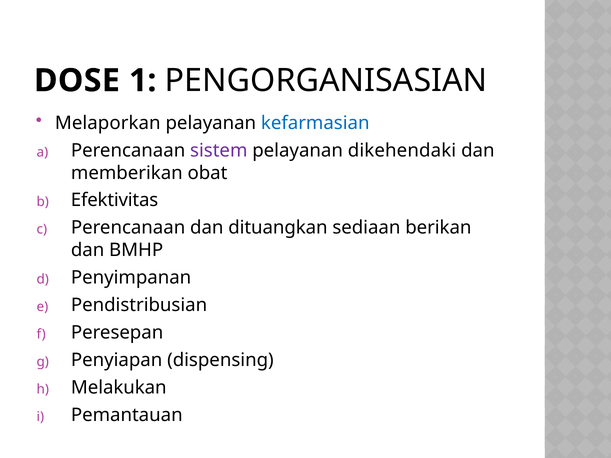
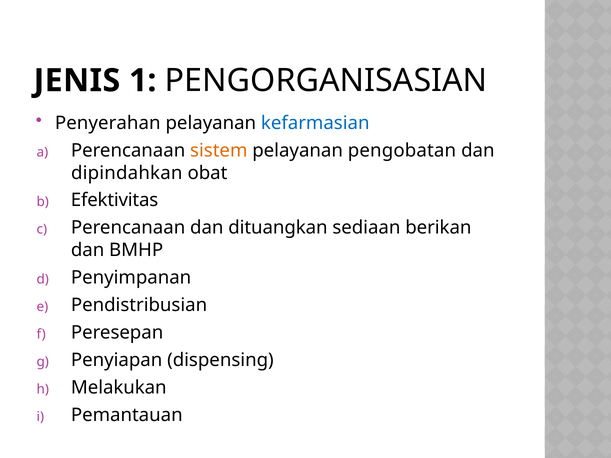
DOSE: DOSE -> JENIS
Melaporkan: Melaporkan -> Penyerahan
sistem colour: purple -> orange
dikehendaki: dikehendaki -> pengobatan
memberikan: memberikan -> dipindahkan
